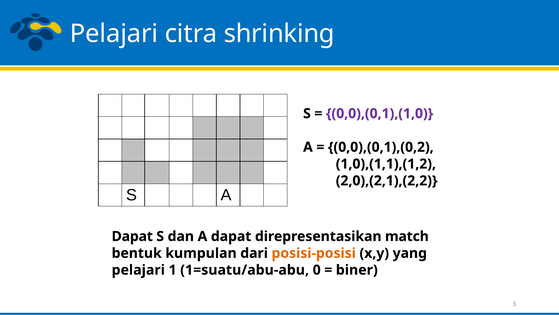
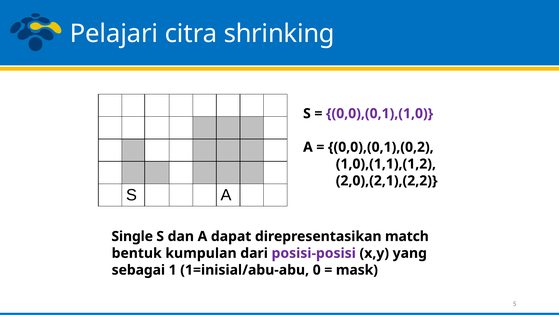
Dapat at (132, 236): Dapat -> Single
posisi-posisi colour: orange -> purple
pelajari at (138, 270): pelajari -> sebagai
1=suatu/abu-abu: 1=suatu/abu-abu -> 1=inisial/abu-abu
biner: biner -> mask
